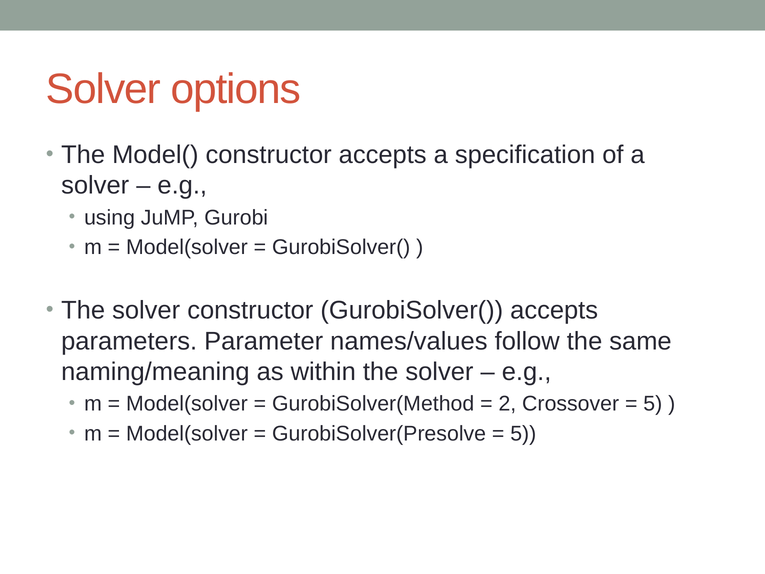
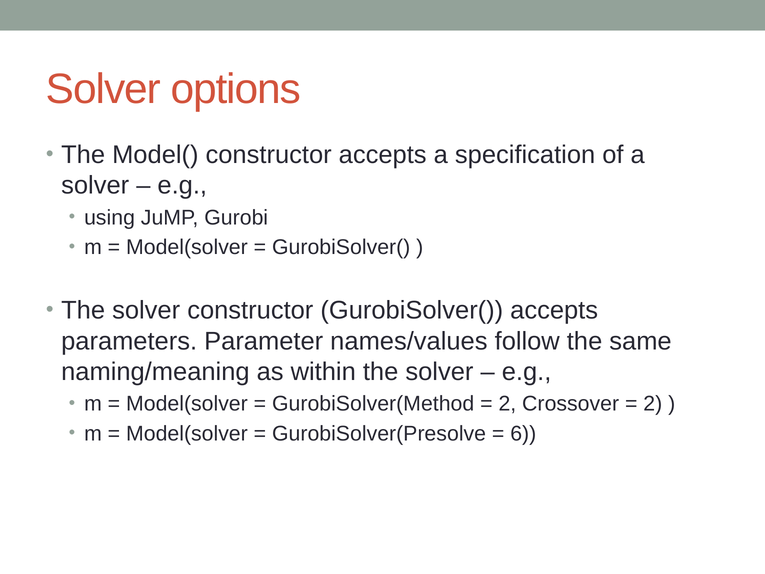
5 at (653, 404): 5 -> 2
5 at (523, 433): 5 -> 6
